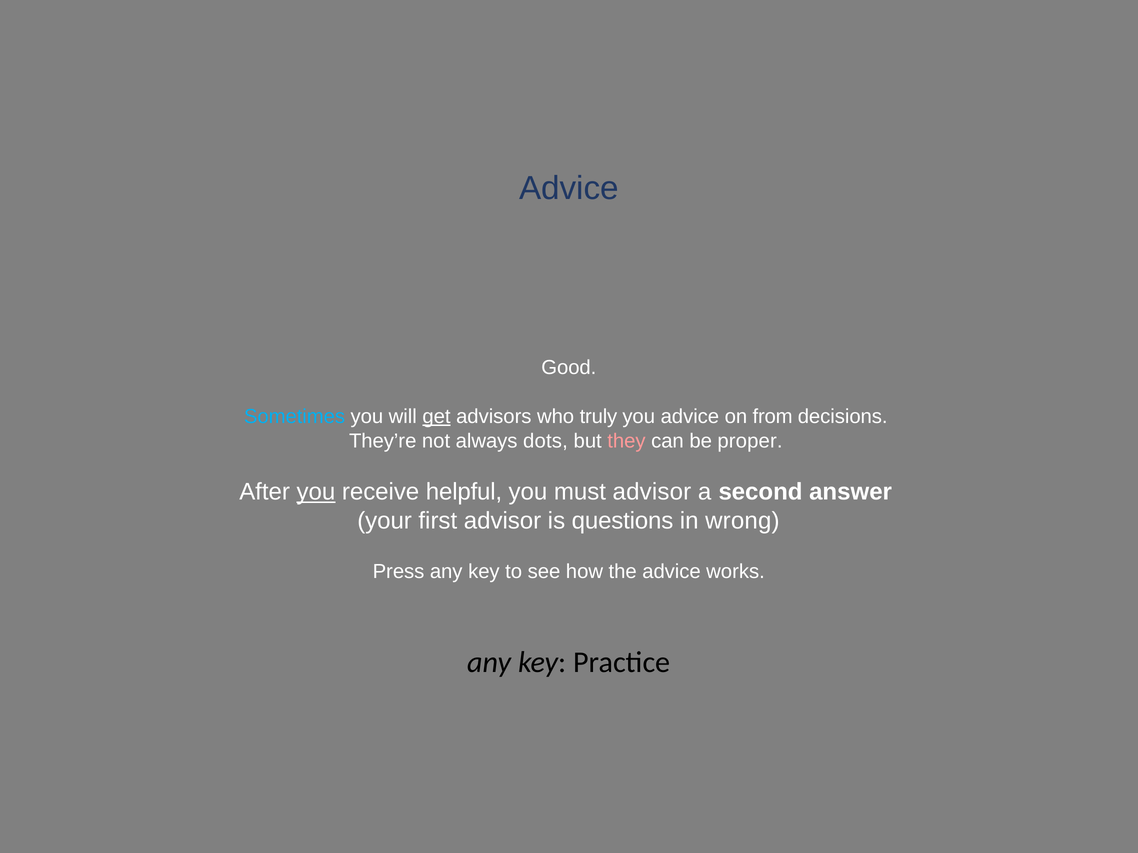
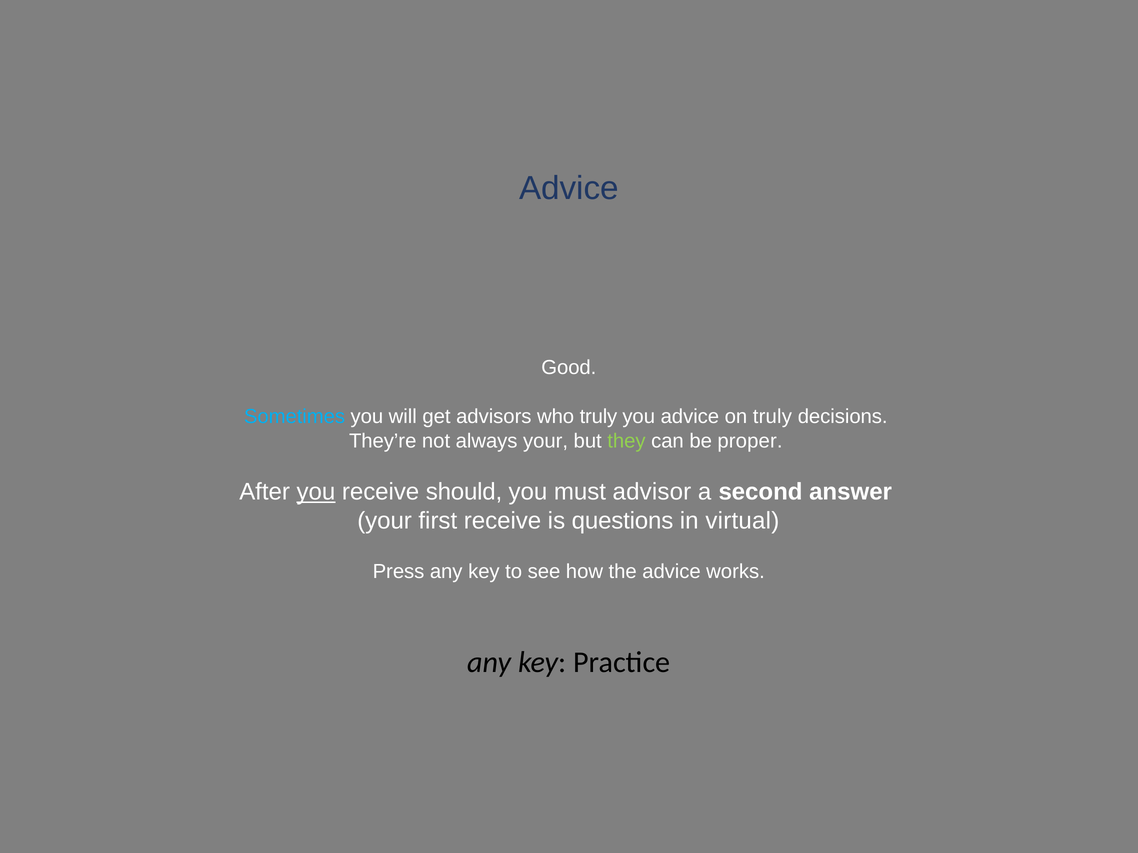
get underline: present -> none
on from: from -> truly
always dots: dots -> your
they colour: pink -> light green
helpful: helpful -> should
first advisor: advisor -> receive
wrong: wrong -> virtual
